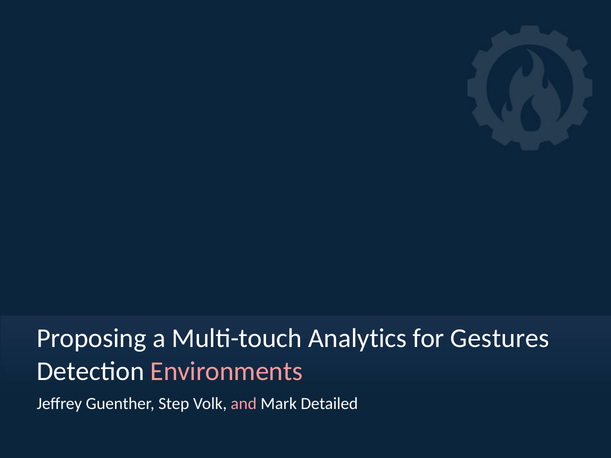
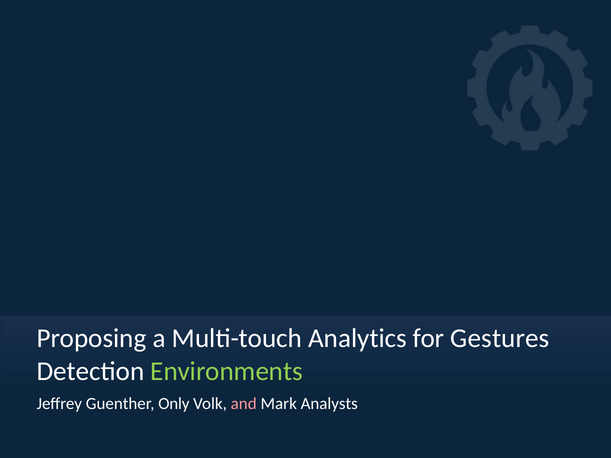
Environments colour: pink -> light green
Step: Step -> Only
Detailed: Detailed -> Analysts
